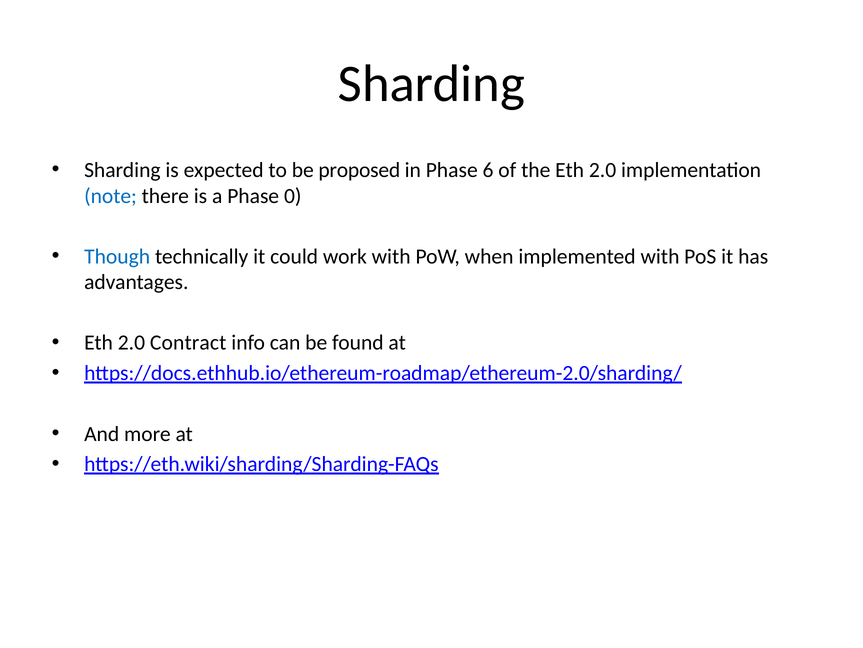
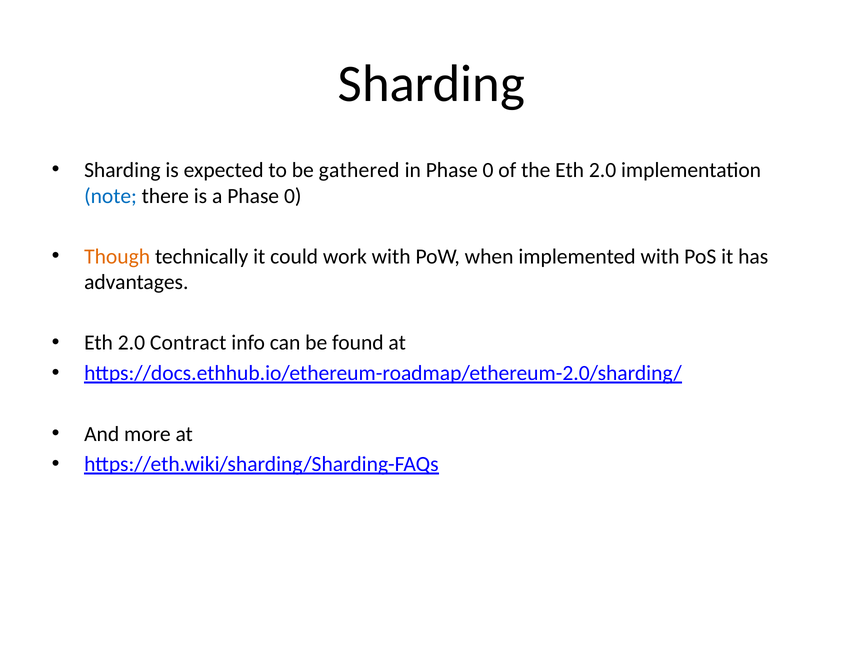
proposed: proposed -> gathered
in Phase 6: 6 -> 0
Though colour: blue -> orange
